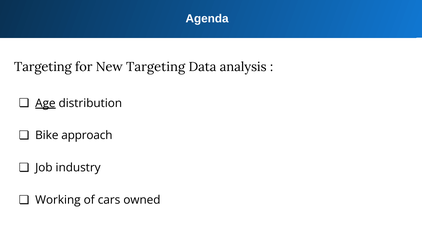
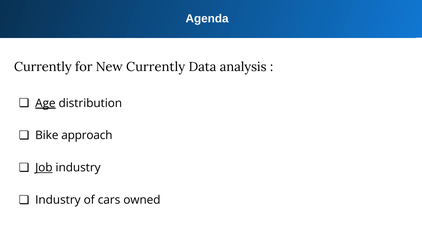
Targeting at (43, 67): Targeting -> Currently
New Targeting: Targeting -> Currently
Job underline: none -> present
Working at (58, 200): Working -> Industry
